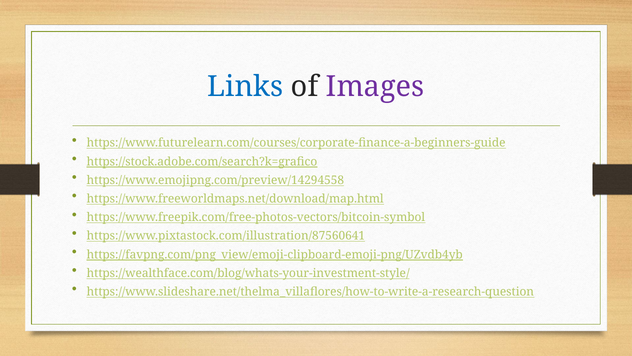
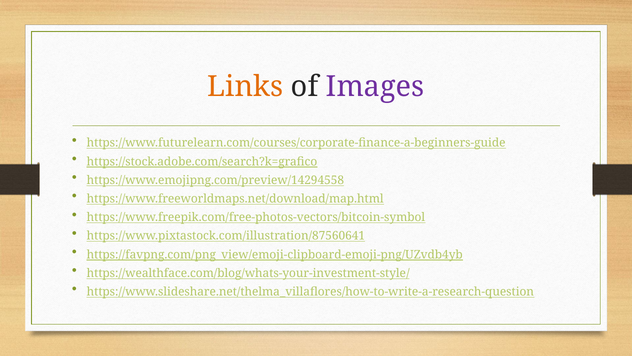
Links colour: blue -> orange
